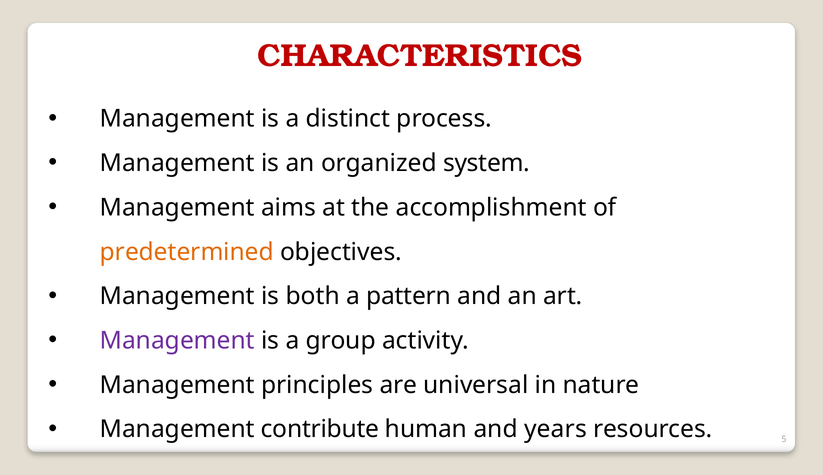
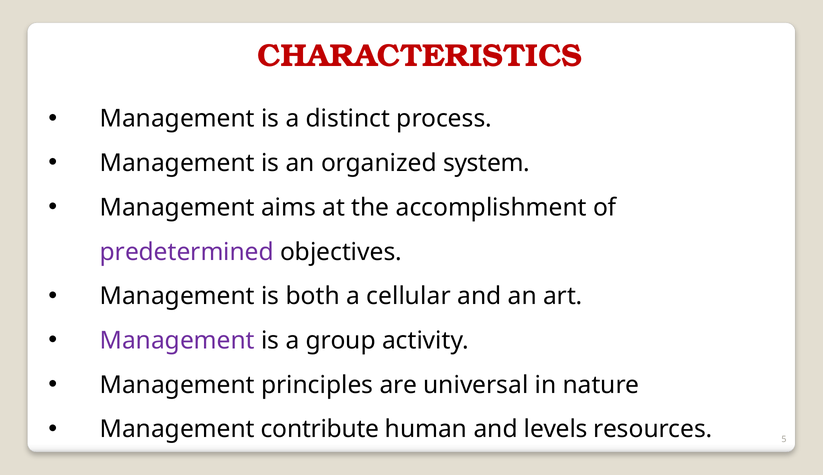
predetermined colour: orange -> purple
pattern: pattern -> cellular
years: years -> levels
